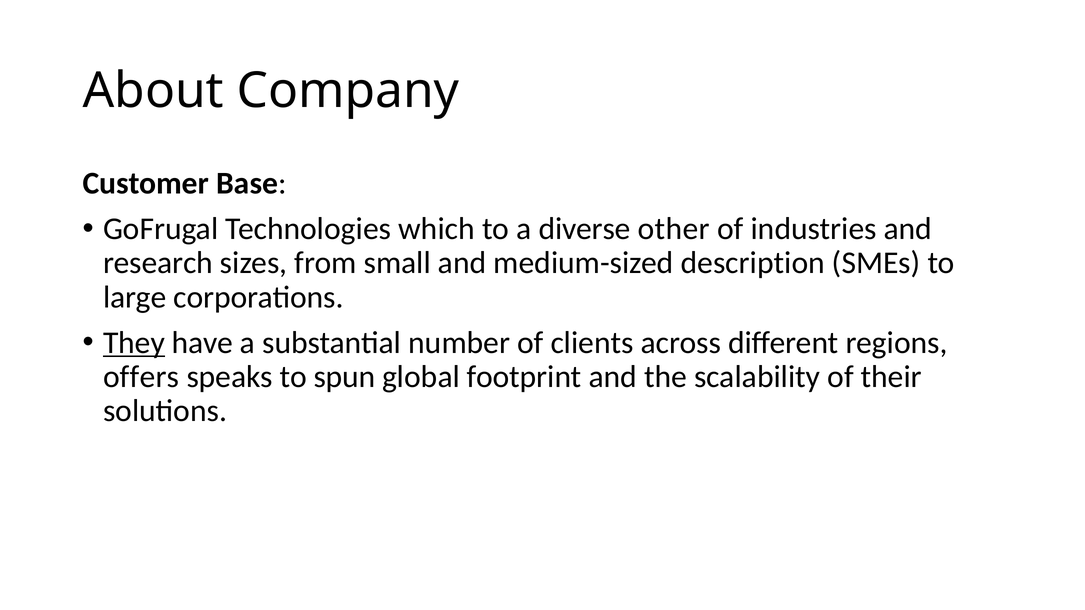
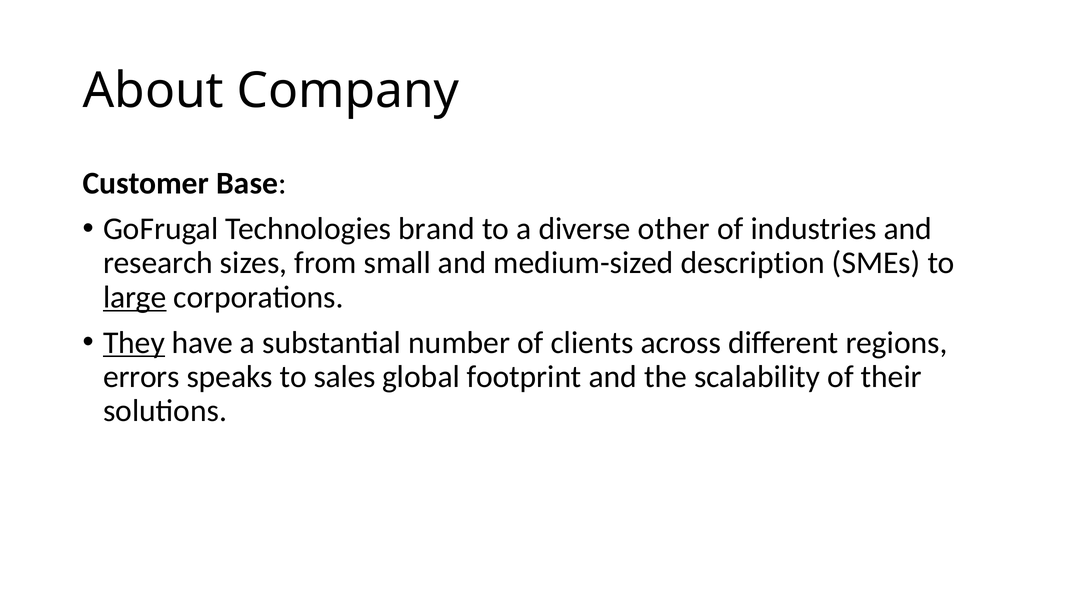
which: which -> brand
large underline: none -> present
offers: offers -> errors
spun: spun -> sales
